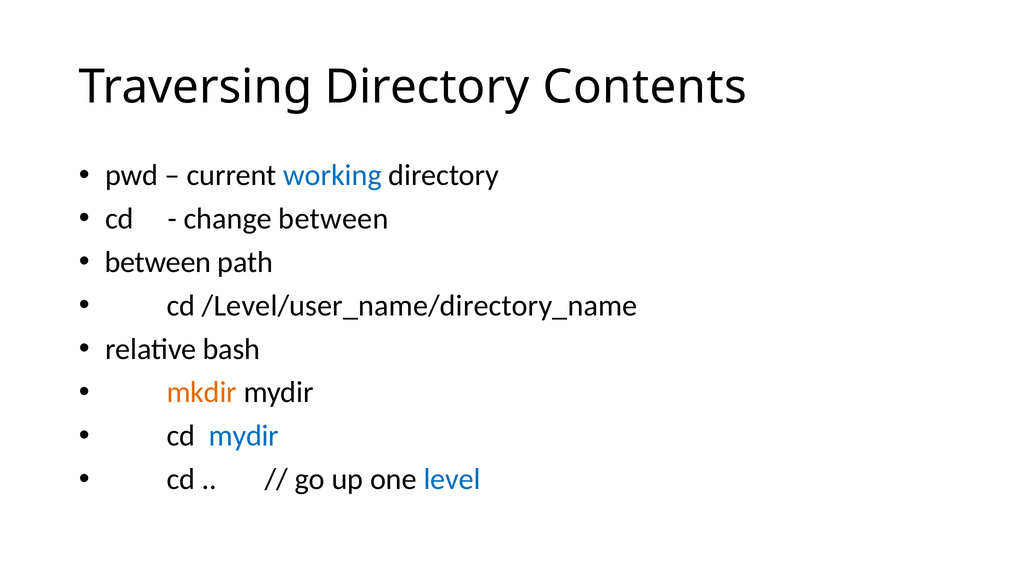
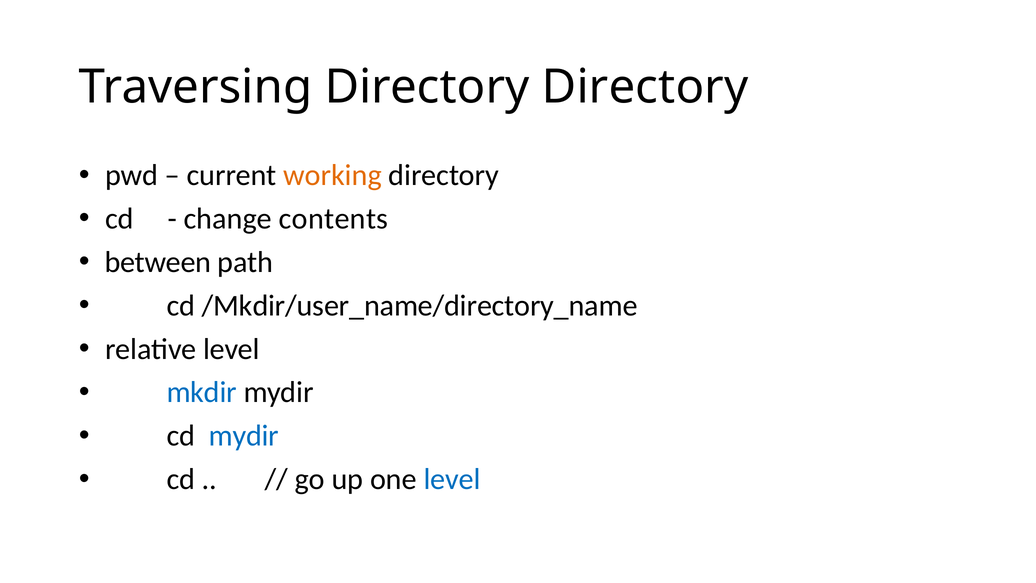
Directory Contents: Contents -> Directory
working colour: blue -> orange
change between: between -> contents
/Level/user_name/directory_name: /Level/user_name/directory_name -> /Mkdir/user_name/directory_name
relative bash: bash -> level
mkdir colour: orange -> blue
